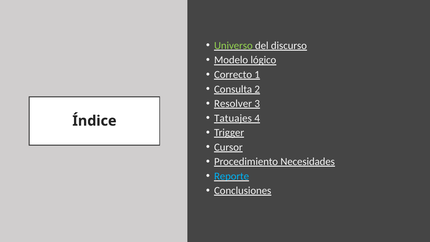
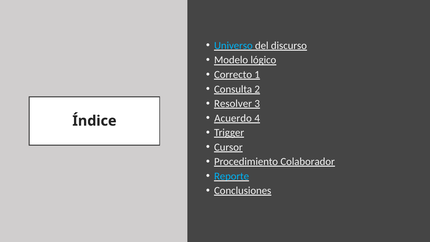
Universo colour: light green -> light blue
Tatuajes: Tatuajes -> Acuerdo
Necesidades: Necesidades -> Colaborador
